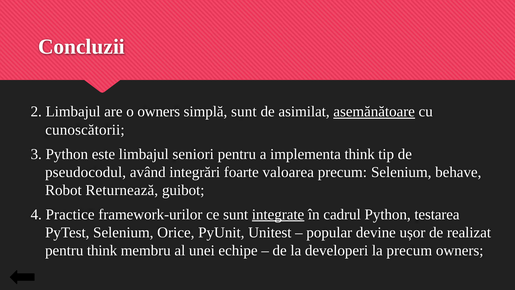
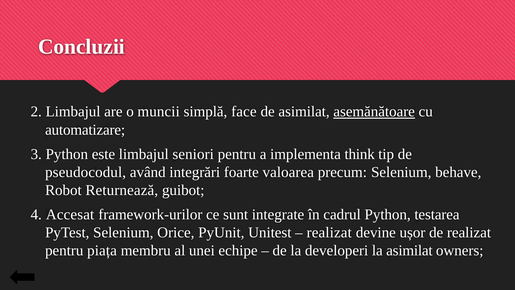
o owners: owners -> muncii
simplă sunt: sunt -> face
cunoscătorii: cunoscătorii -> automatizare
Practice: Practice -> Accesat
integrate underline: present -> none
popular at (329, 232): popular -> realizat
pentru think: think -> piața
la precum: precum -> asimilat
